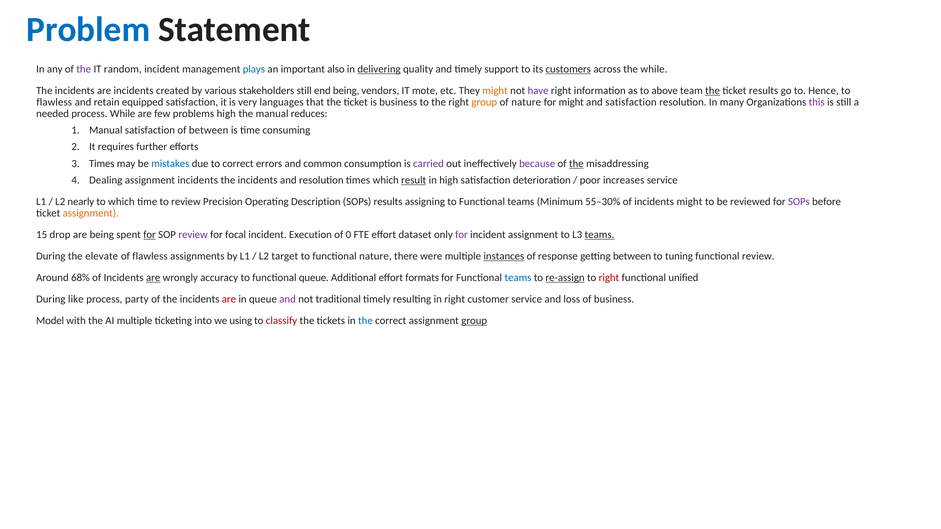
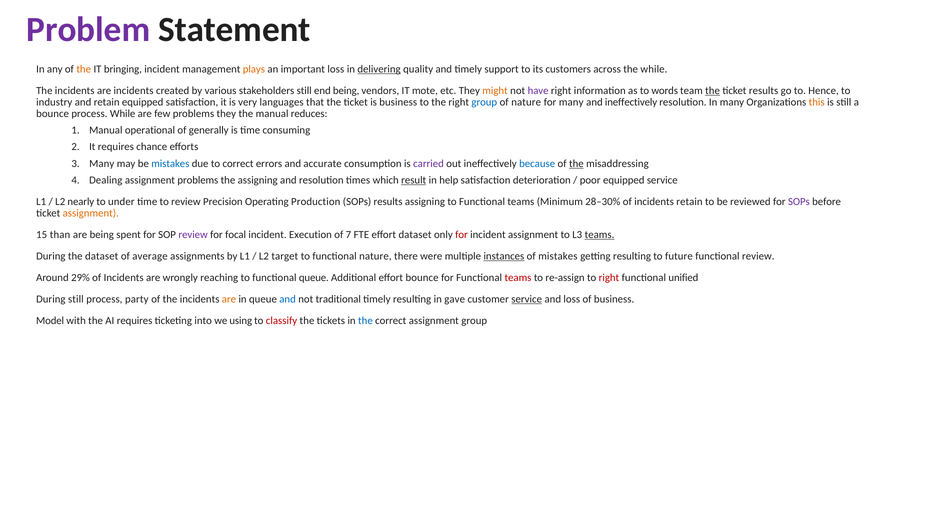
Problem colour: blue -> purple
the at (84, 69) colour: purple -> orange
random: random -> bringing
plays colour: blue -> orange
important also: also -> loss
customers underline: present -> none
above: above -> words
flawless at (54, 102): flawless -> industry
group at (484, 102) colour: orange -> blue
for might: might -> many
and satisfaction: satisfaction -> ineffectively
this colour: purple -> orange
needed at (53, 114): needed -> bounce
problems high: high -> they
Manual satisfaction: satisfaction -> operational
of between: between -> generally
further: further -> chance
Times at (102, 164): Times -> Many
common: common -> accurate
because colour: purple -> blue
assignment incidents: incidents -> problems
incidents at (258, 180): incidents -> assigning
in high: high -> help
poor increases: increases -> equipped
to which: which -> under
Description: Description -> Production
55–30%: 55–30% -> 28–30%
incidents might: might -> retain
drop: drop -> than
for at (150, 235) underline: present -> none
0: 0 -> 7
for at (462, 235) colour: purple -> red
the elevate: elevate -> dataset
of flawless: flawless -> average
of response: response -> mistakes
getting between: between -> resulting
tuning: tuning -> future
68%: 68% -> 29%
are at (153, 278) underline: present -> none
accuracy: accuracy -> reaching
effort formats: formats -> bounce
teams at (518, 278) colour: blue -> red
re-assign underline: present -> none
During like: like -> still
are at (229, 299) colour: red -> orange
and at (288, 299) colour: purple -> blue
in right: right -> gave
service at (527, 299) underline: none -> present
AI multiple: multiple -> requires
group at (474, 321) underline: present -> none
